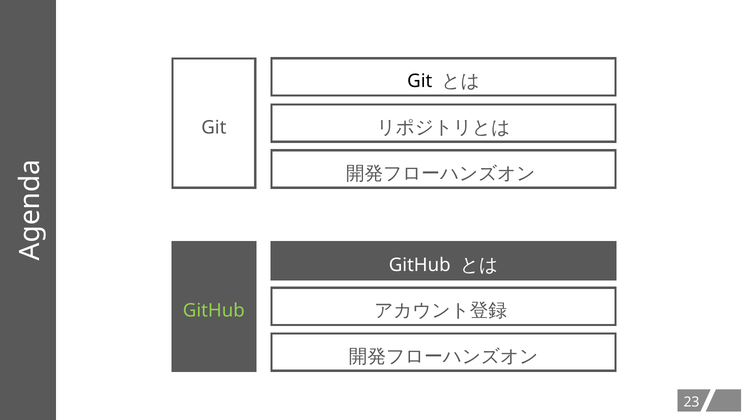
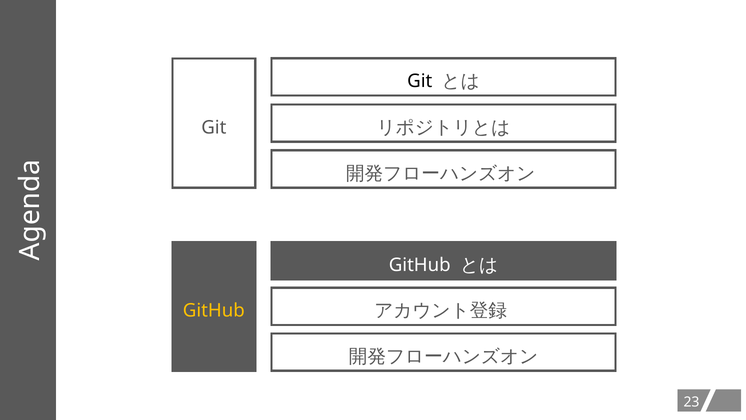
GitHub at (214, 311) colour: light green -> yellow
